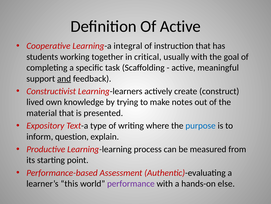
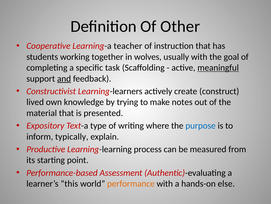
Of Active: Active -> Other
integral: integral -> teacher
critical: critical -> wolves
meaningful underline: none -> present
question: question -> typically
performance colour: purple -> orange
